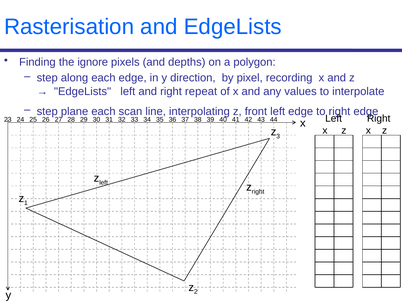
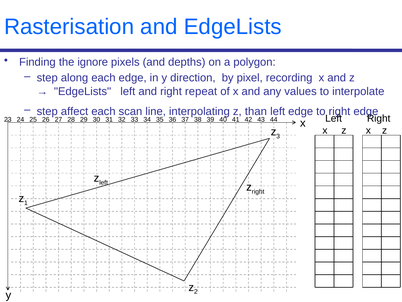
plane: plane -> affect
front: front -> than
